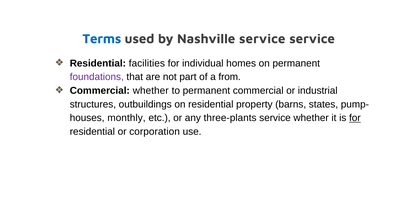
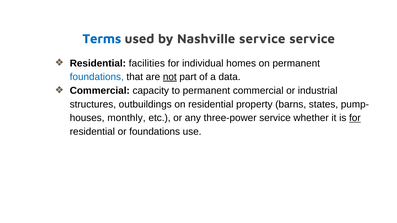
foundations at (97, 77) colour: purple -> blue
not underline: none -> present
from: from -> data
Commercial whether: whether -> capacity
three-plants: three-plants -> three-power
or corporation: corporation -> foundations
